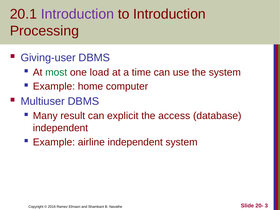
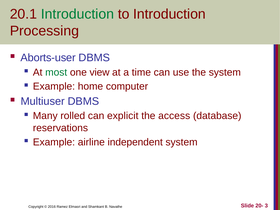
Introduction at (77, 14) colour: purple -> green
Giving-user: Giving-user -> Aborts-user
load: load -> view
result: result -> rolled
independent at (60, 128): independent -> reservations
